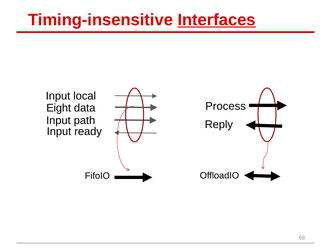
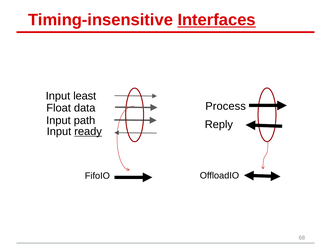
local: local -> least
Eight: Eight -> Float
ready underline: none -> present
